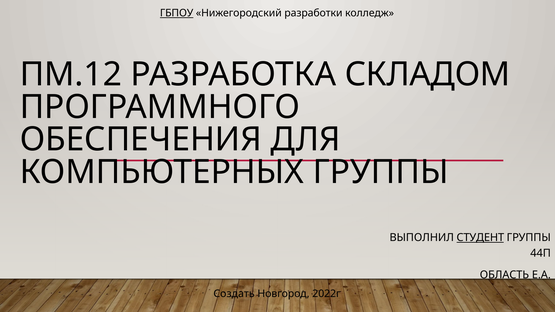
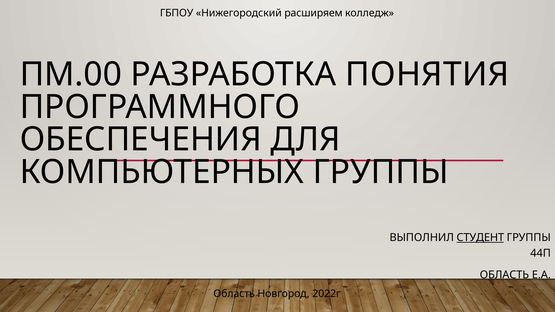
ГБПОУ underline: present -> none
разработки: разработки -> расширяем
ПМ.12: ПМ.12 -> ПМ.00
СКЛАДОМ: СКЛАДОМ -> ПОНЯТИЯ
Создать at (234, 294): Создать -> Область
